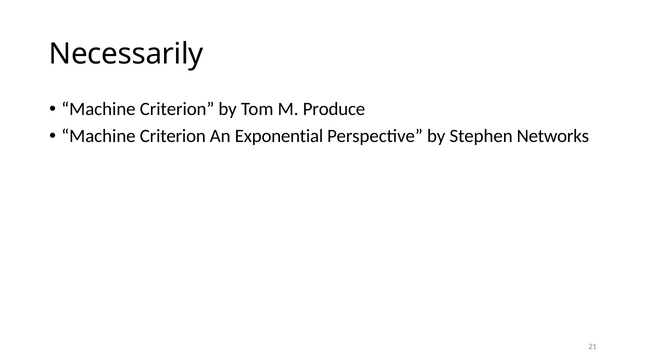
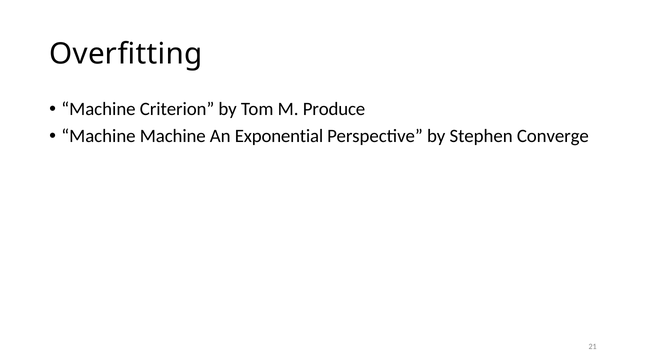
Necessarily: Necessarily -> Overfitting
Criterion at (173, 136): Criterion -> Machine
Networks: Networks -> Converge
